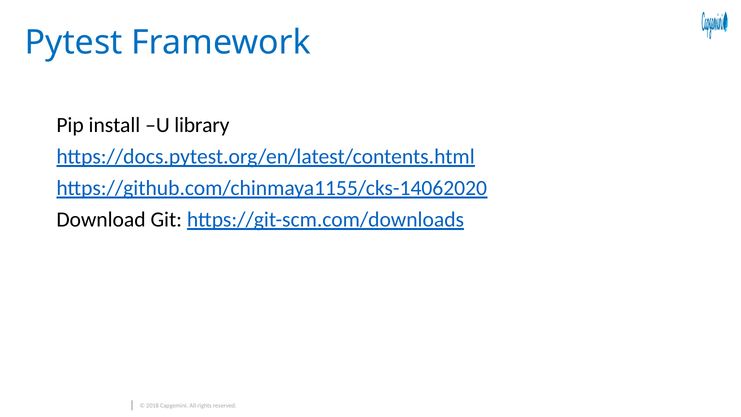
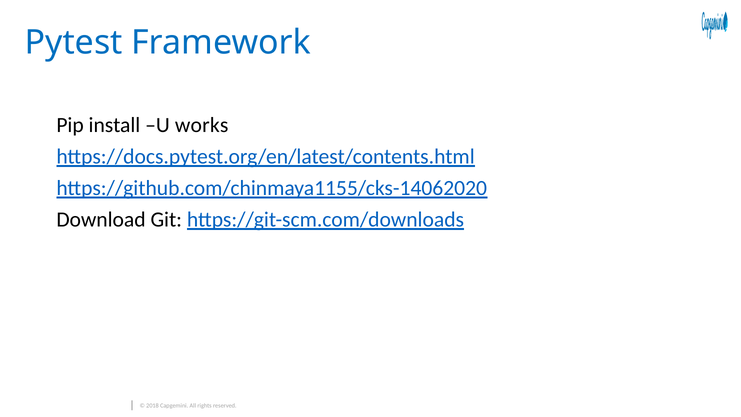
library: library -> works
